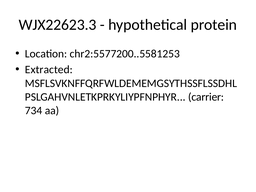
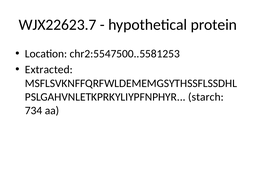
WJX22623.3: WJX22623.3 -> WJX22623.7
chr2:5577200..5581253: chr2:5577200..5581253 -> chr2:5547500..5581253
carrier: carrier -> starch
